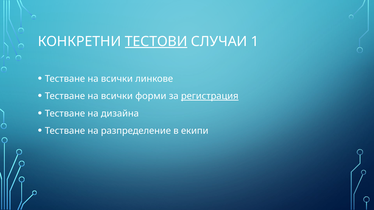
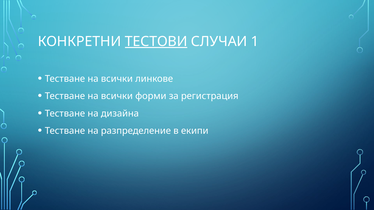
регистрация underline: present -> none
